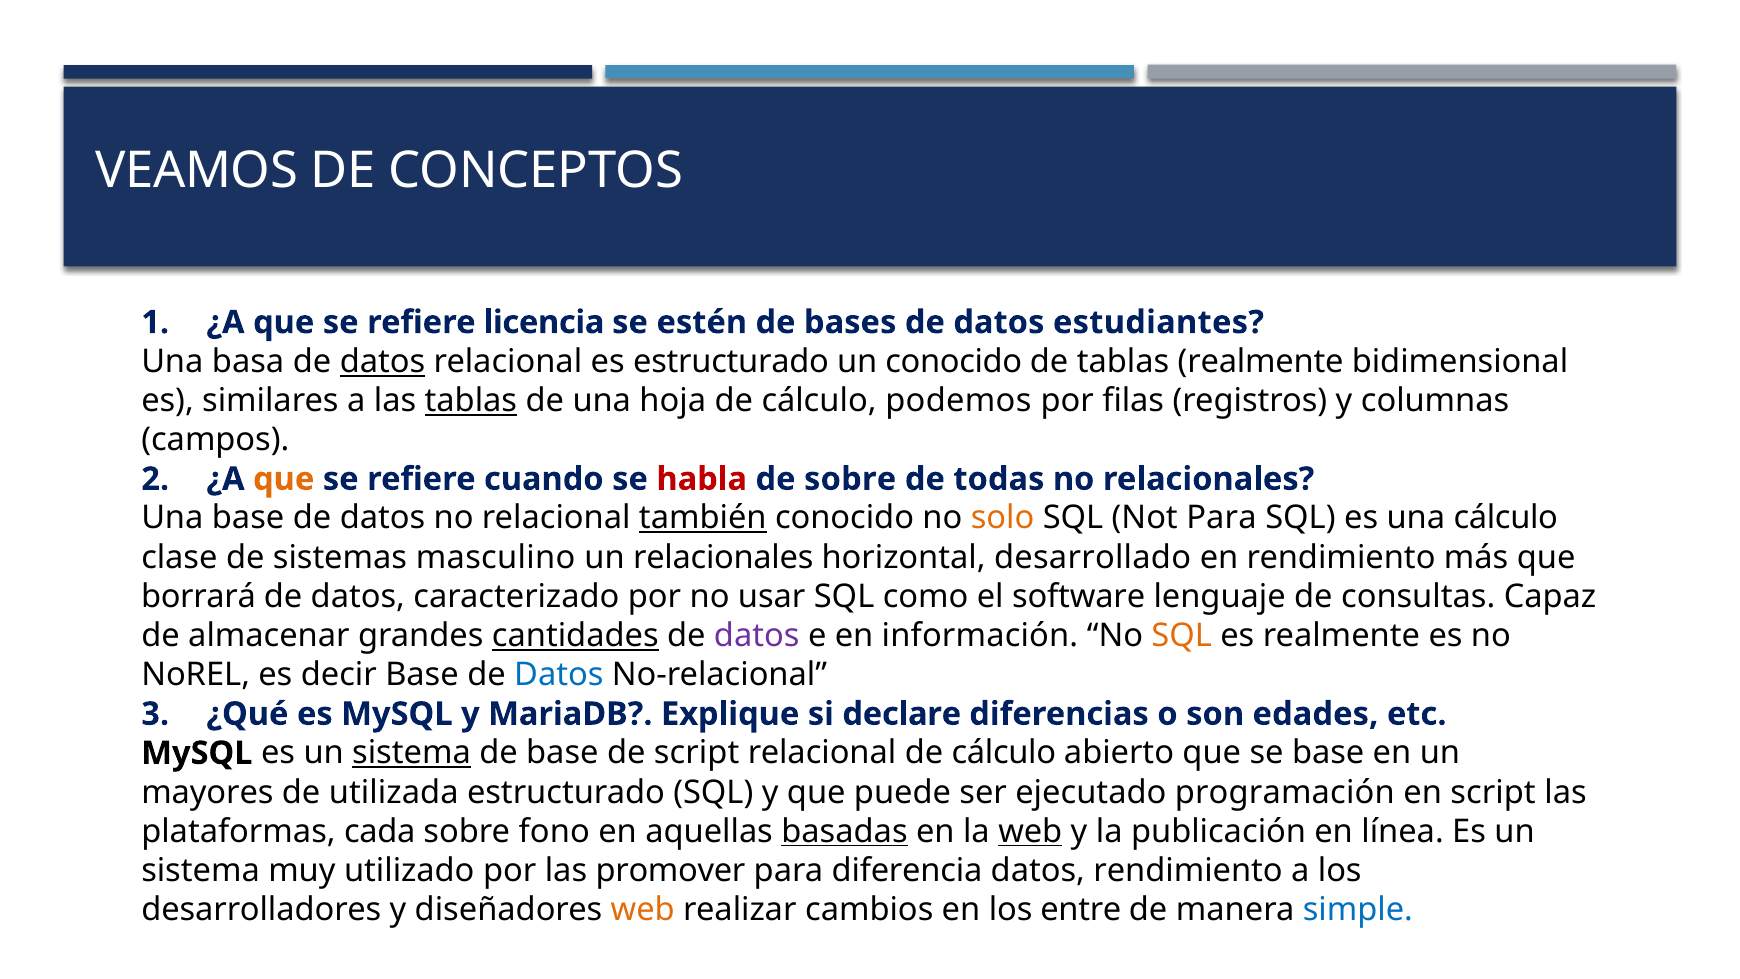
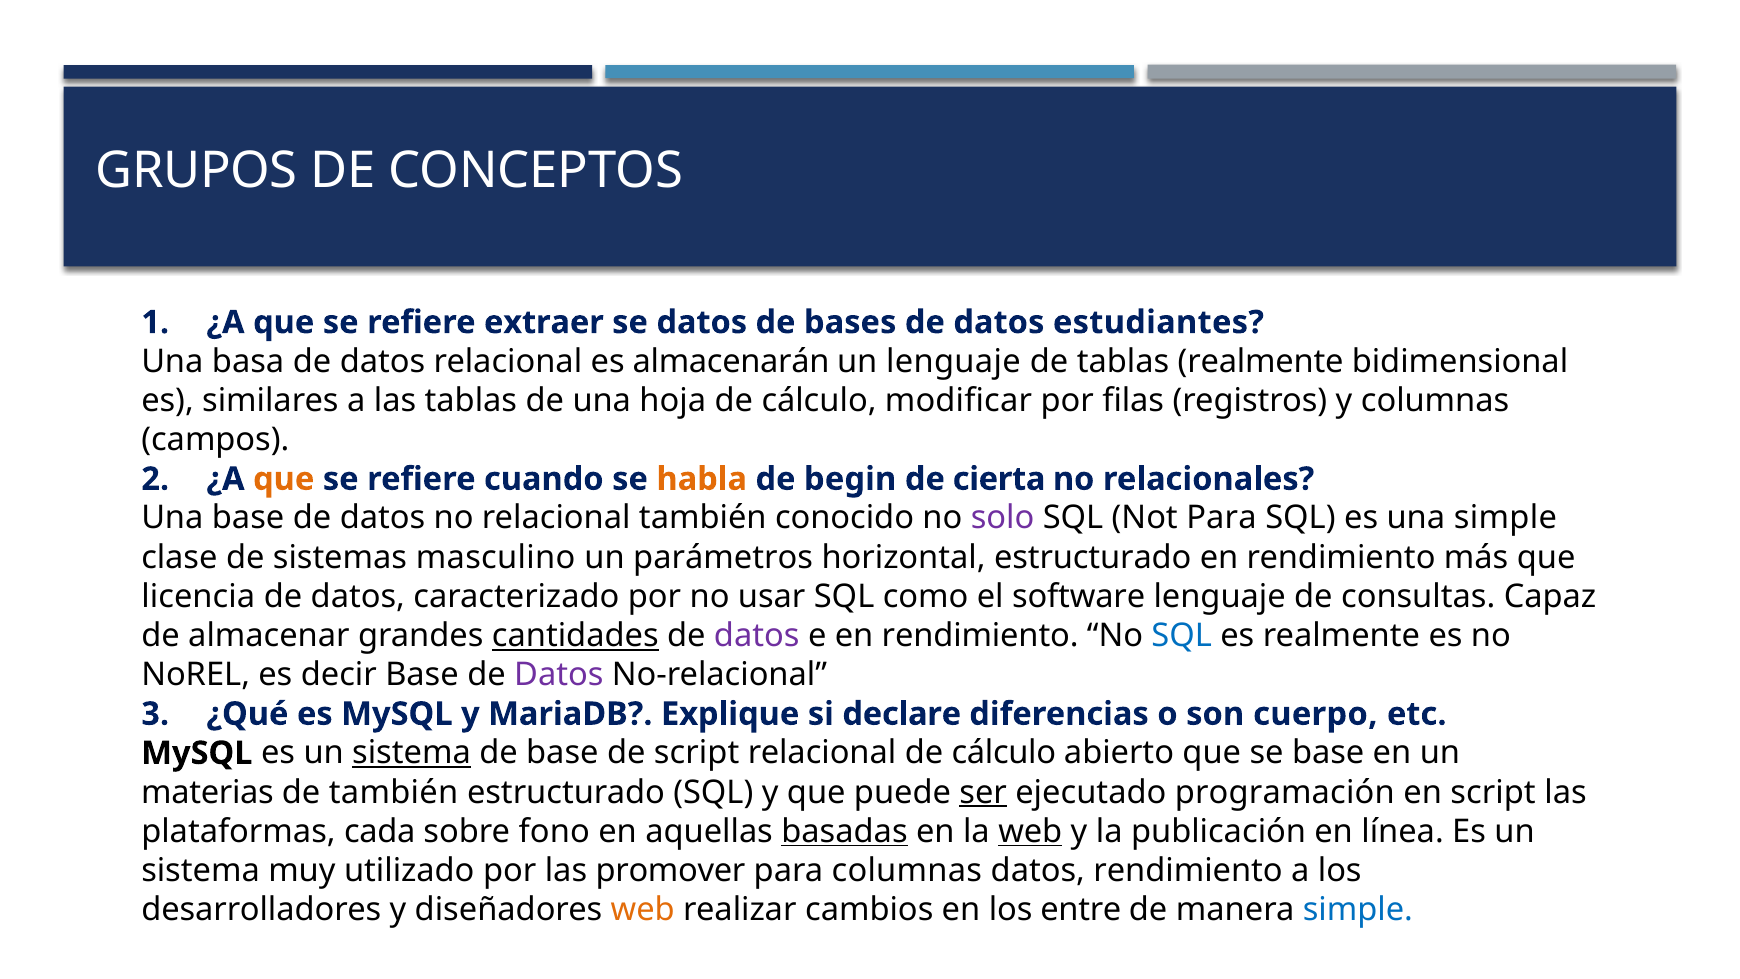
VEAMOS: VEAMOS -> GRUPOS
licencia: licencia -> extraer
se estén: estén -> datos
datos at (382, 361) underline: present -> none
es estructurado: estructurado -> almacenarán
un conocido: conocido -> lenguaje
tablas at (471, 401) underline: present -> none
podemos: podemos -> modificar
habla colour: red -> orange
de sobre: sobre -> begin
todas: todas -> cierta
también at (703, 518) underline: present -> none
solo colour: orange -> purple
una cálculo: cálculo -> simple
un relacionales: relacionales -> parámetros
horizontal desarrollado: desarrollado -> estructurado
borrará: borrará -> licencia
e en información: información -> rendimiento
SQL at (1182, 636) colour: orange -> blue
Datos at (559, 675) colour: blue -> purple
edades: edades -> cuerpo
mayores: mayores -> materias
de utilizada: utilizada -> también
ser underline: none -> present
para diferencia: diferencia -> columnas
